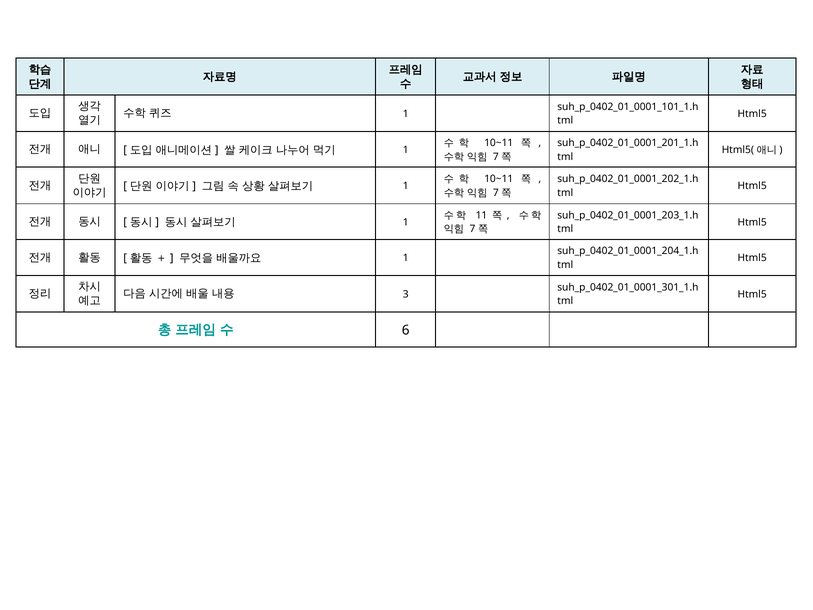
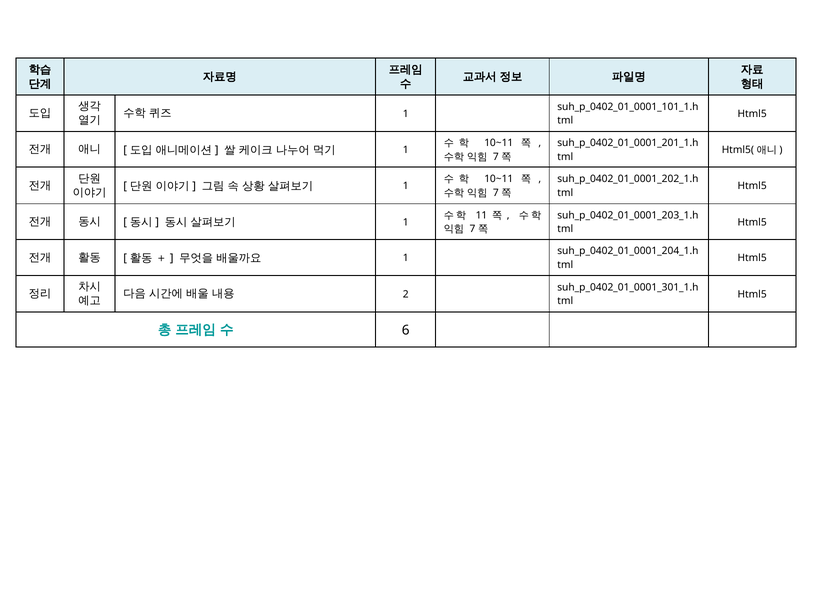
3: 3 -> 2
